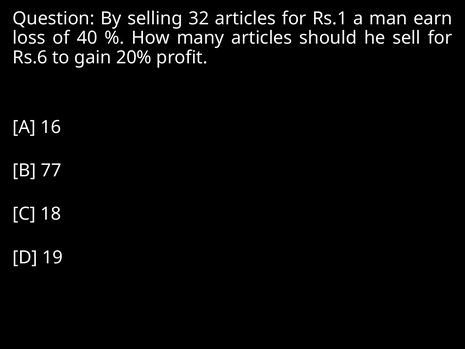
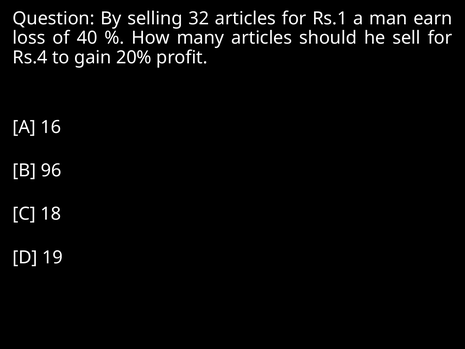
Rs.6: Rs.6 -> Rs.4
77: 77 -> 96
